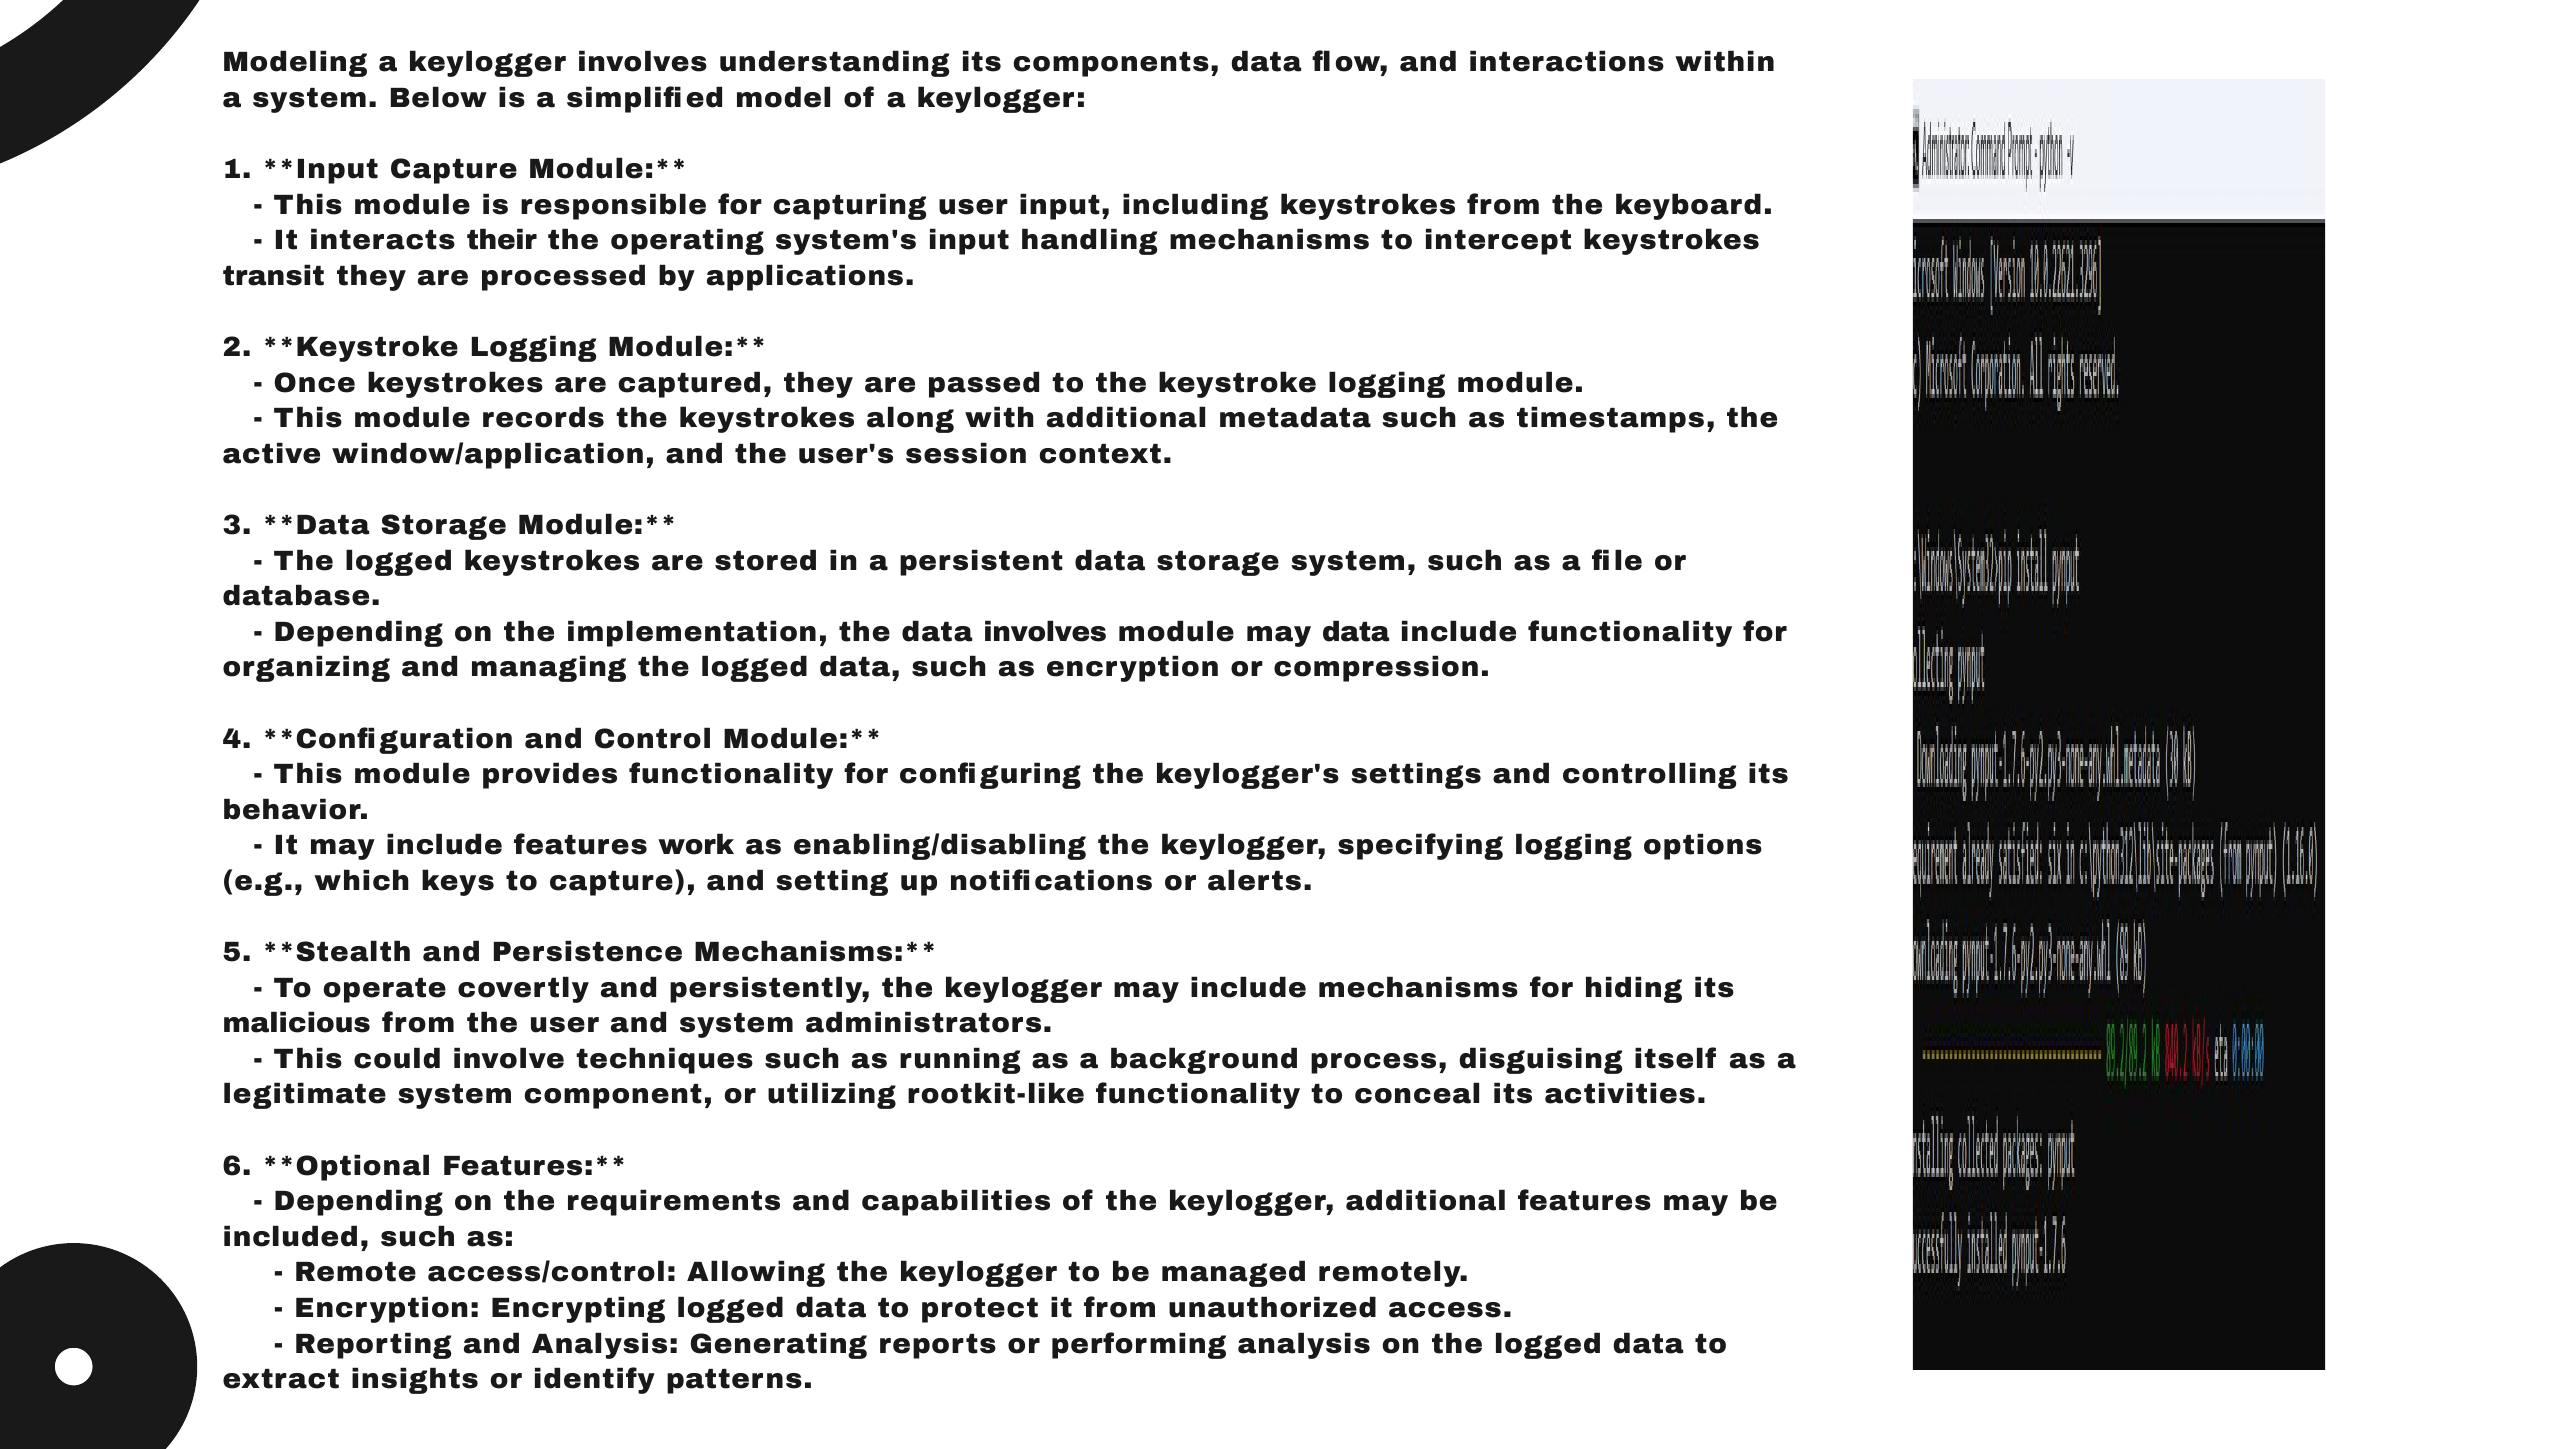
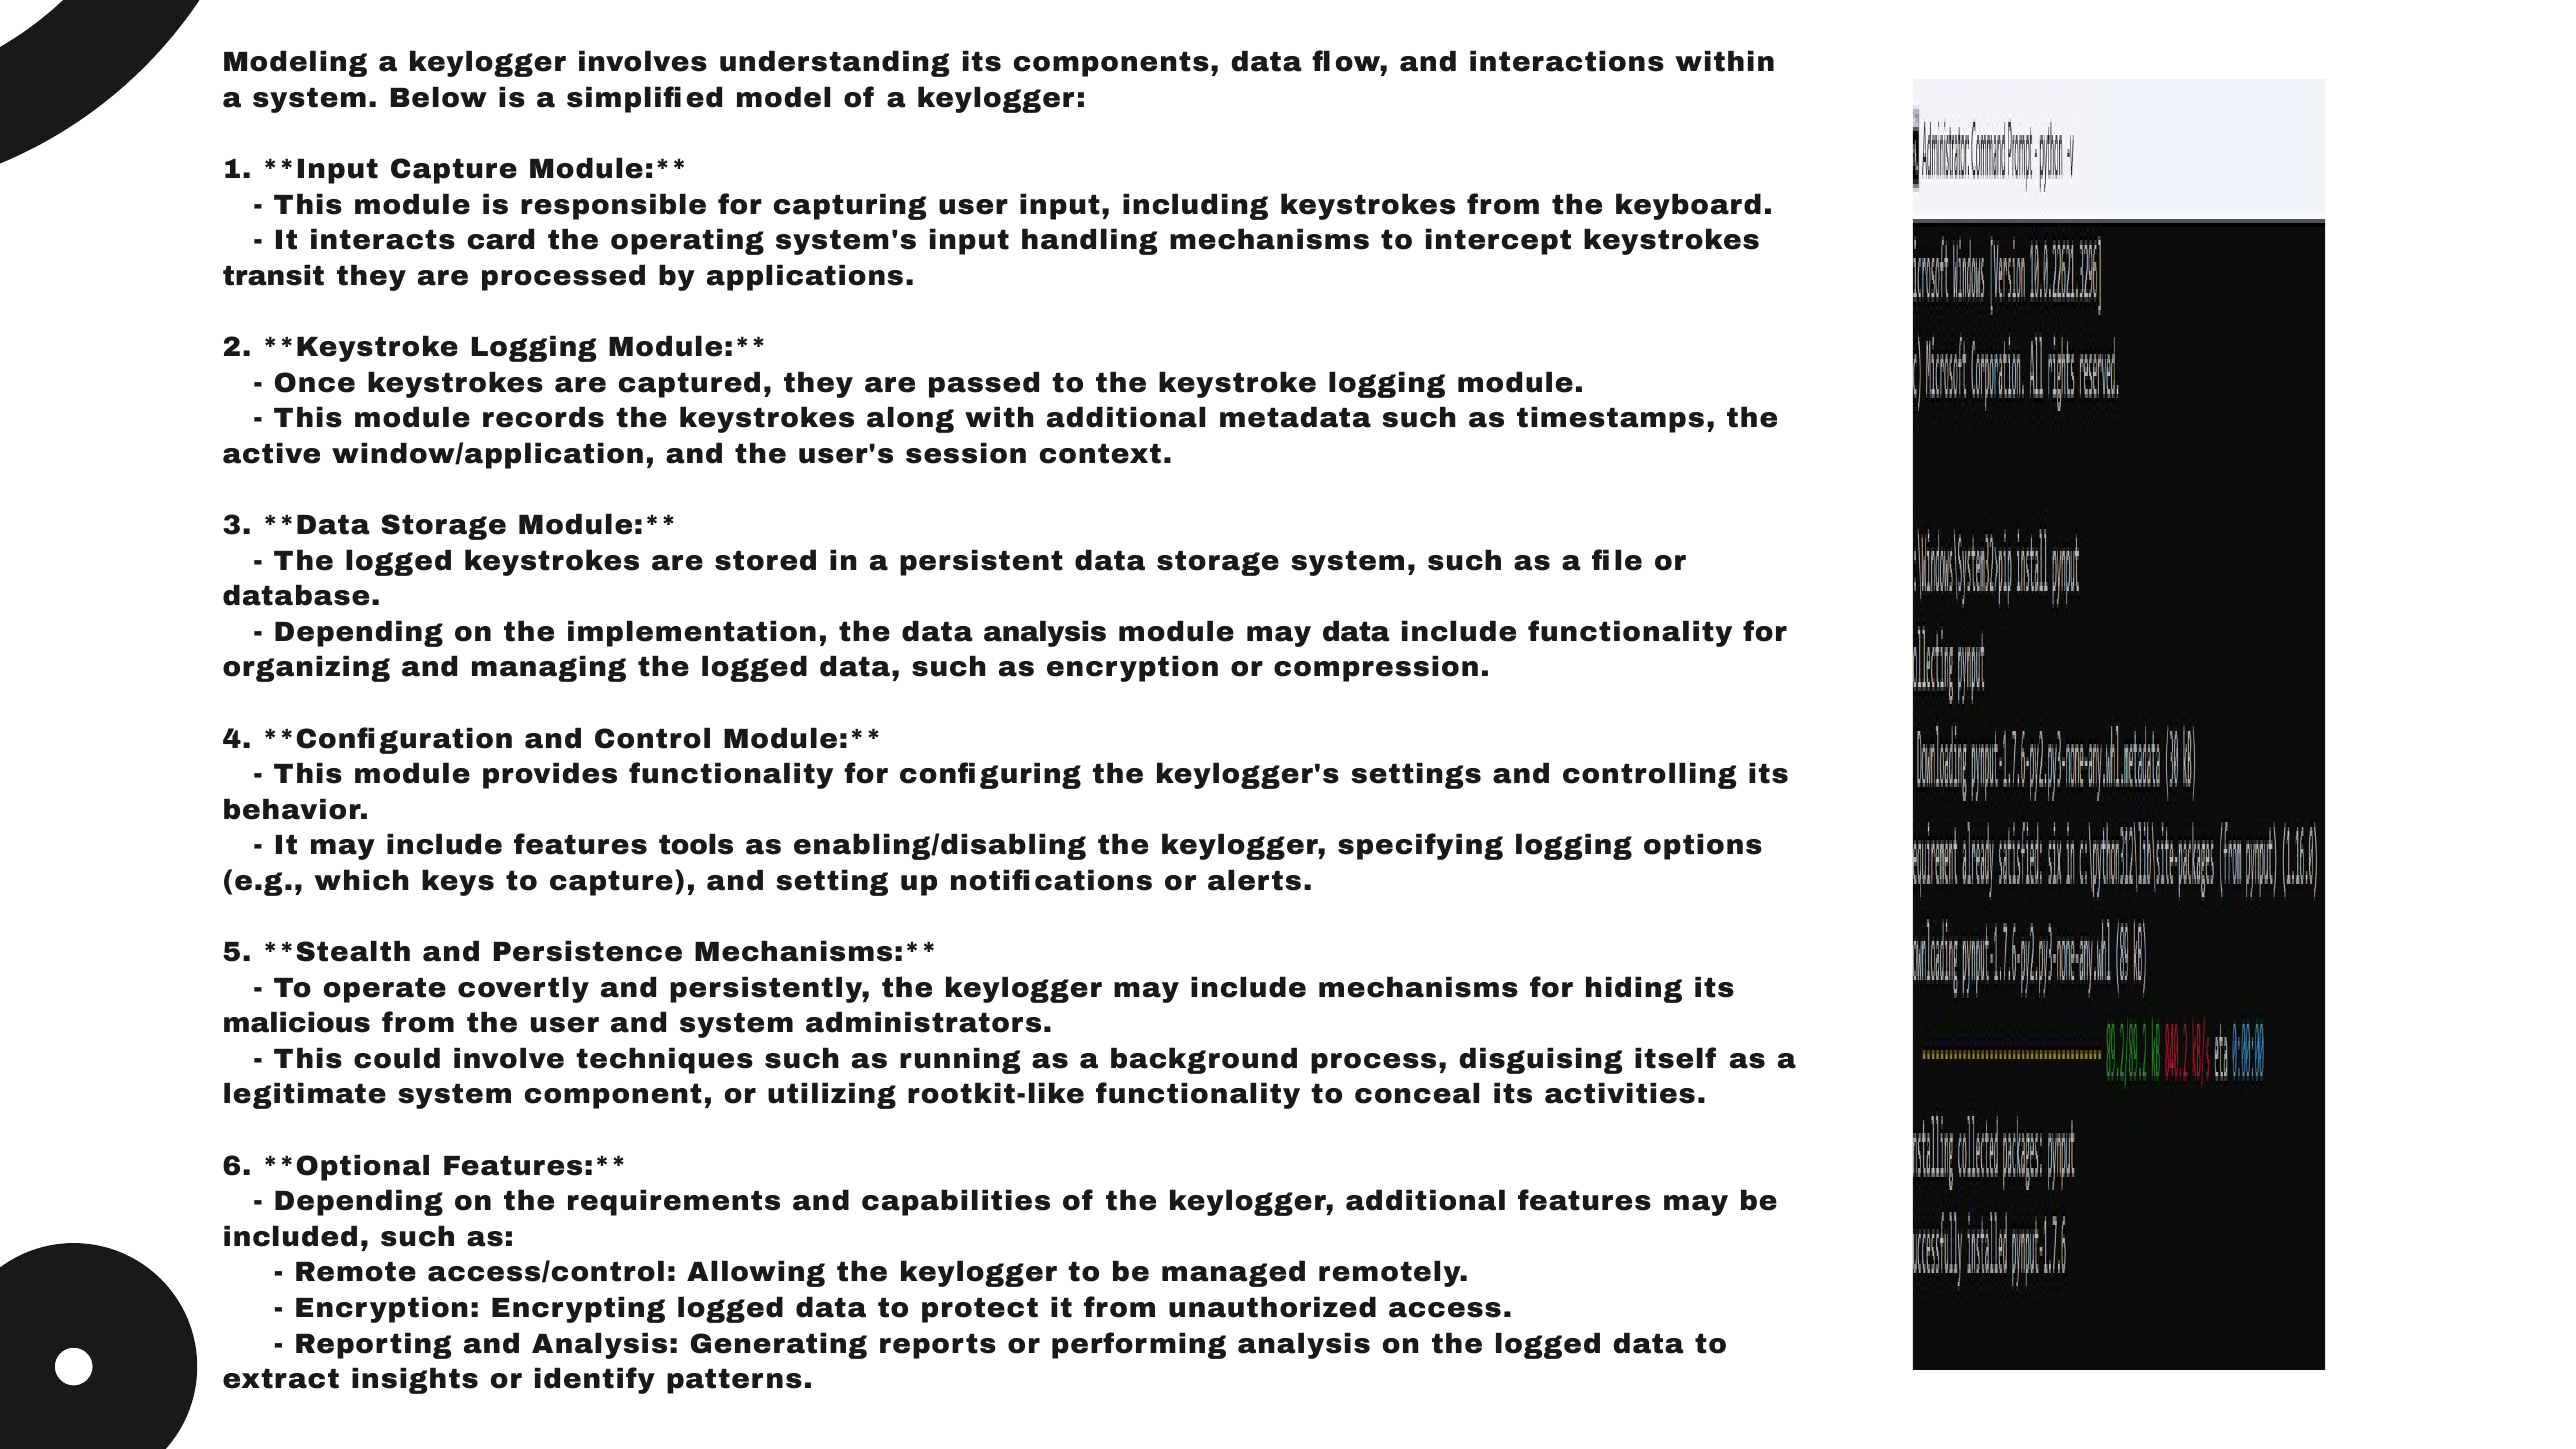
their: their -> card
data involves: involves -> analysis
work: work -> tools
